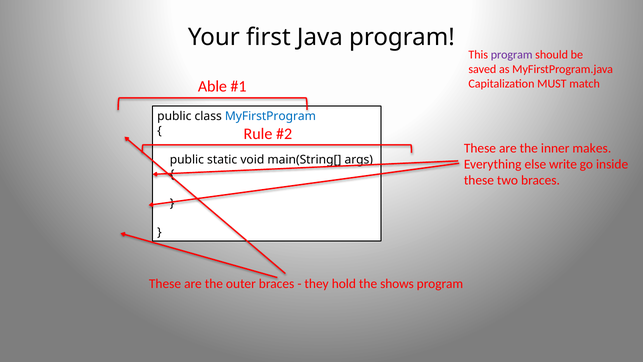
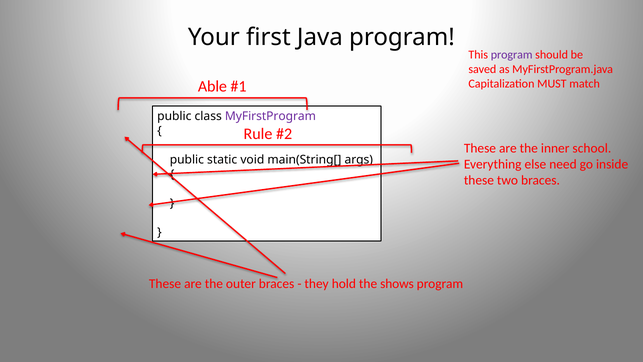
MyFirstProgram colour: blue -> purple
makes: makes -> school
write: write -> need
